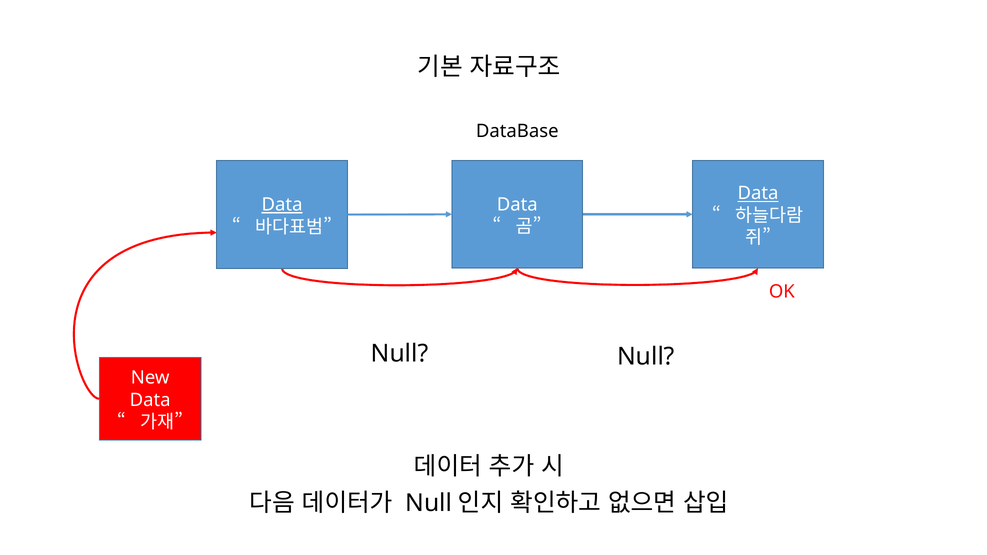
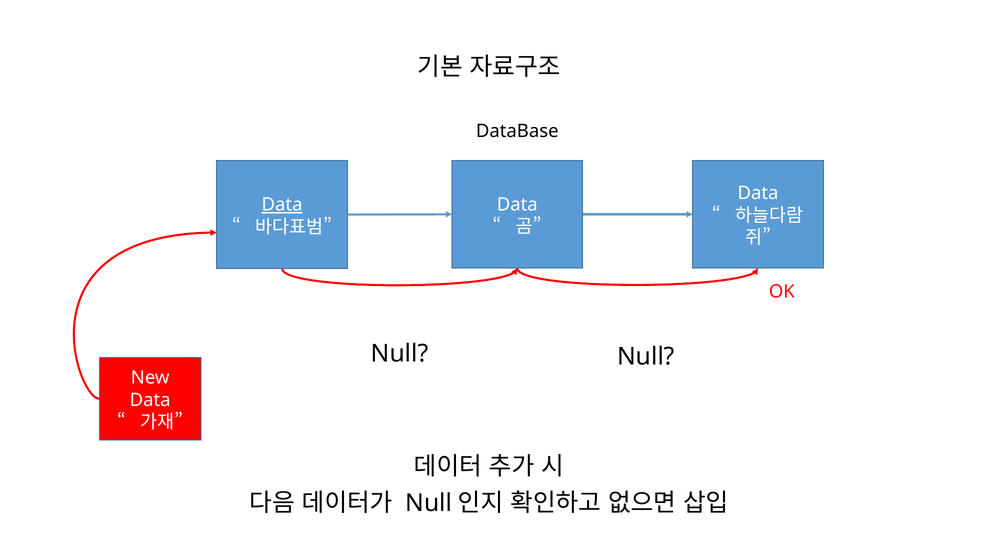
Data at (758, 193) underline: present -> none
